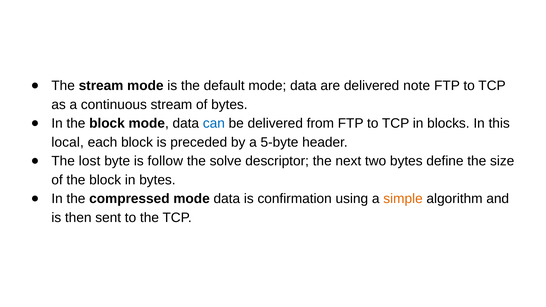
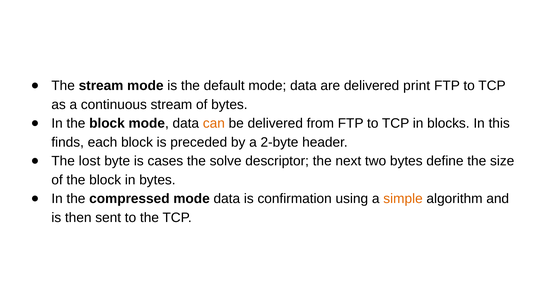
note: note -> print
can colour: blue -> orange
local: local -> finds
5-byte: 5-byte -> 2-byte
follow: follow -> cases
